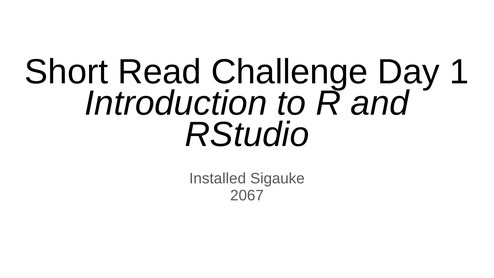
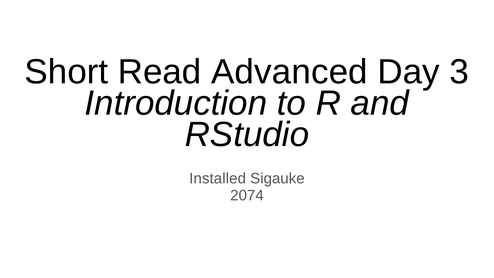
Challenge: Challenge -> Advanced
1: 1 -> 3
2067: 2067 -> 2074
